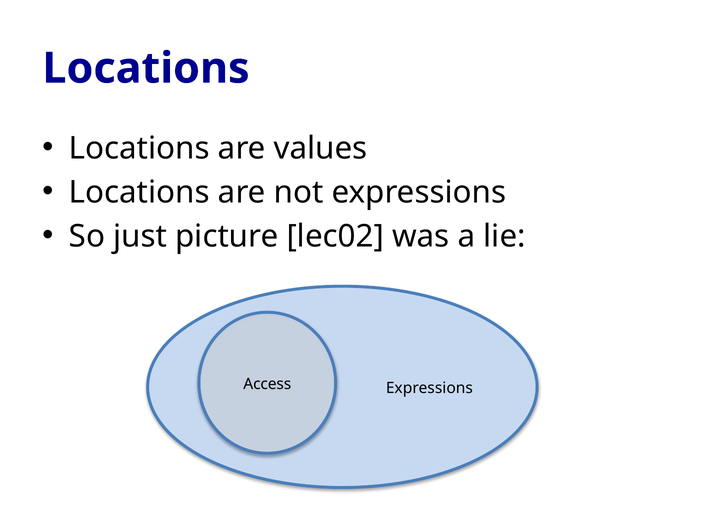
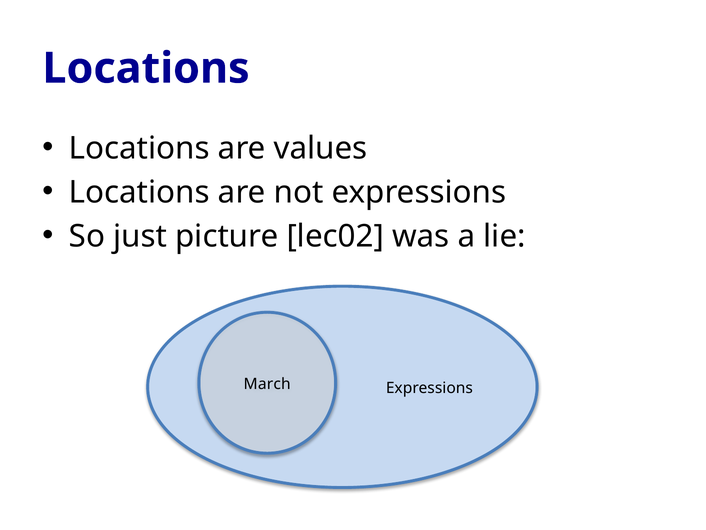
Access: Access -> March
